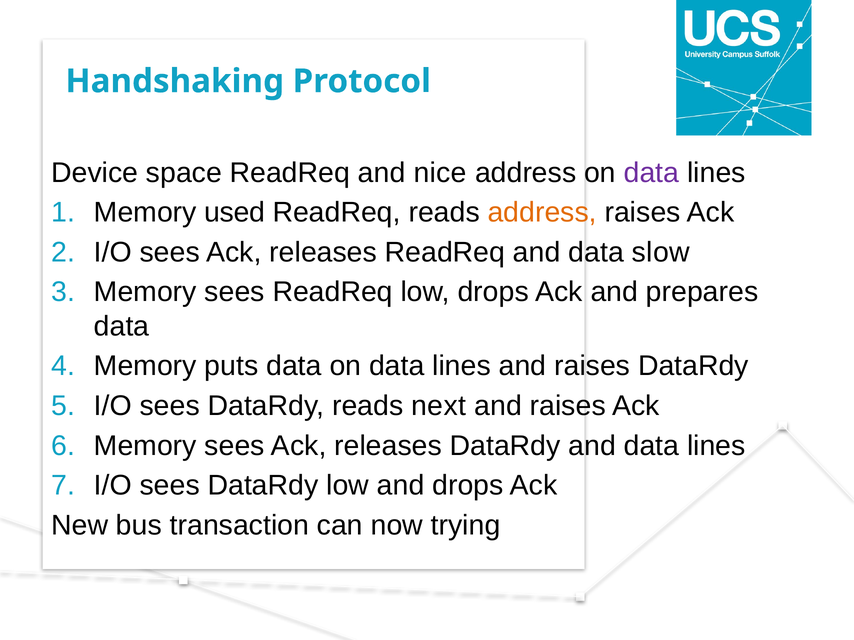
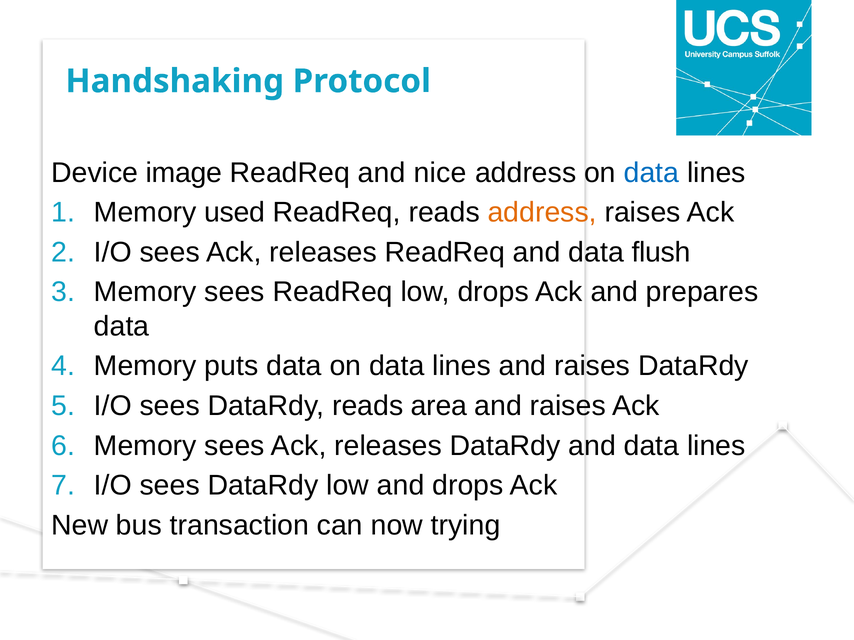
space: space -> image
data at (651, 173) colour: purple -> blue
slow: slow -> flush
next: next -> area
